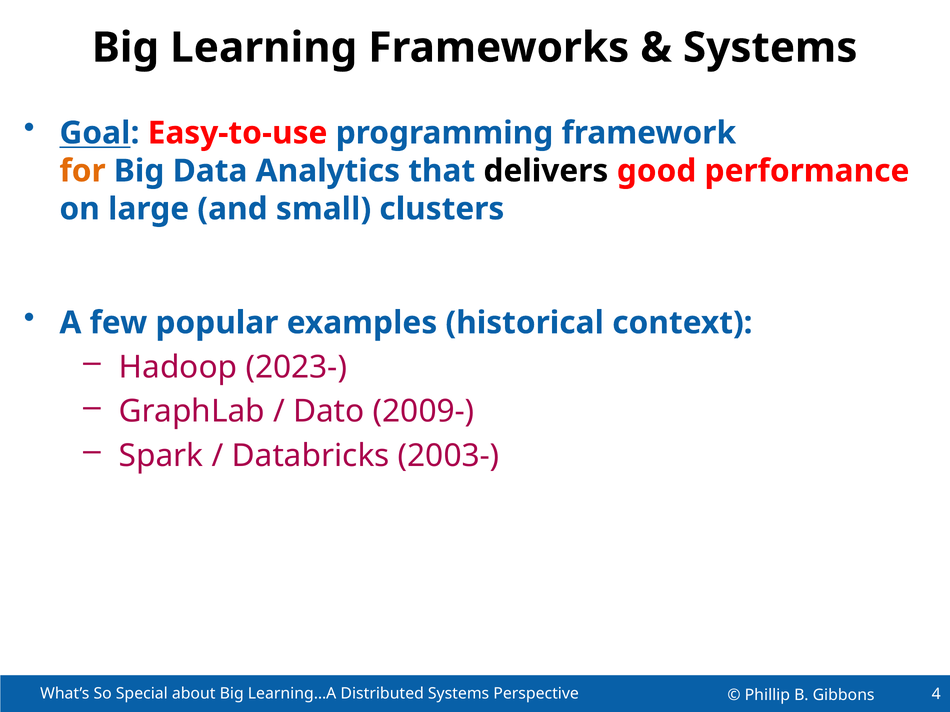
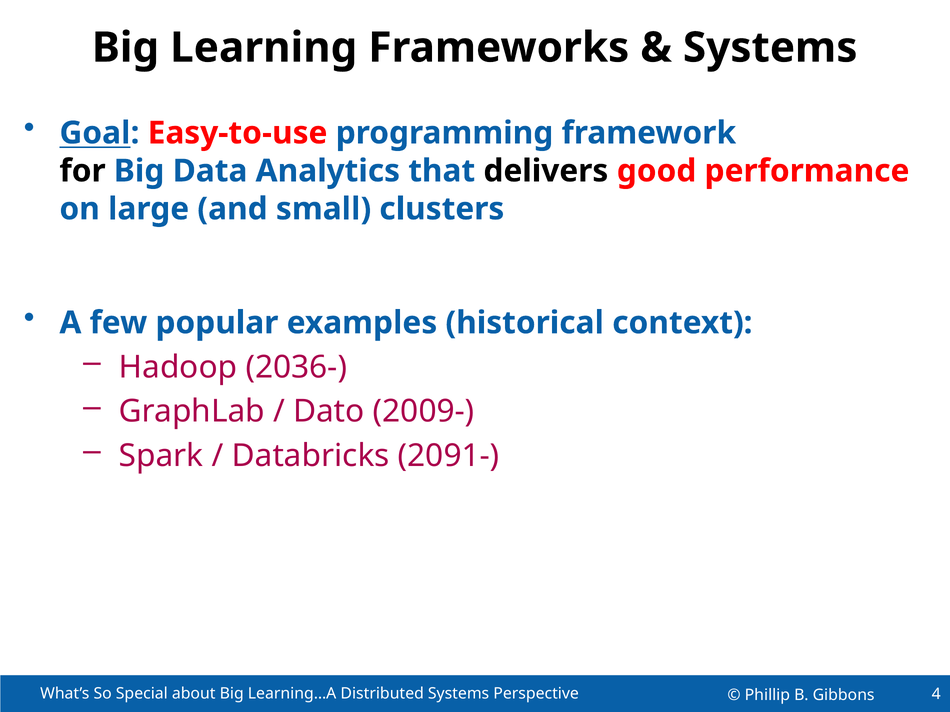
for colour: orange -> black
2023-: 2023- -> 2036-
2003-: 2003- -> 2091-
